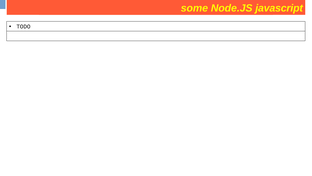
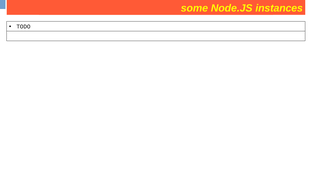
javascript: javascript -> instances
